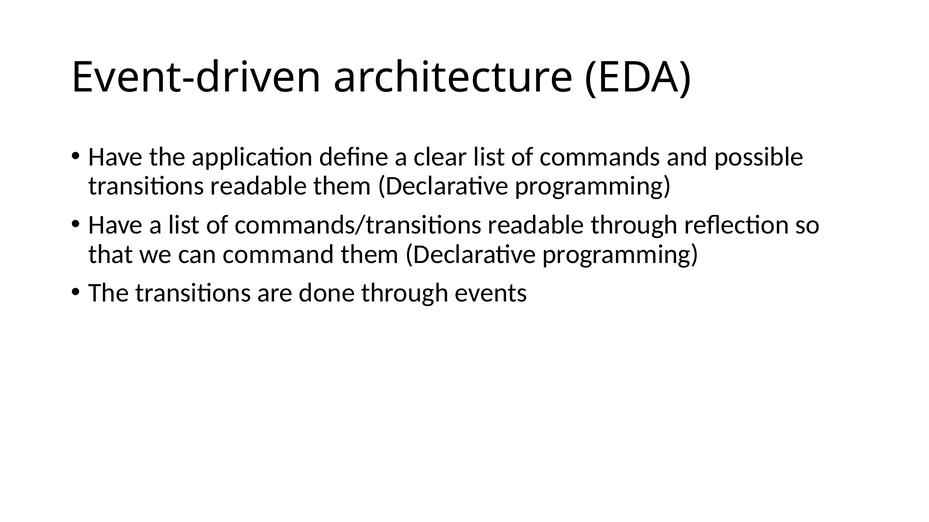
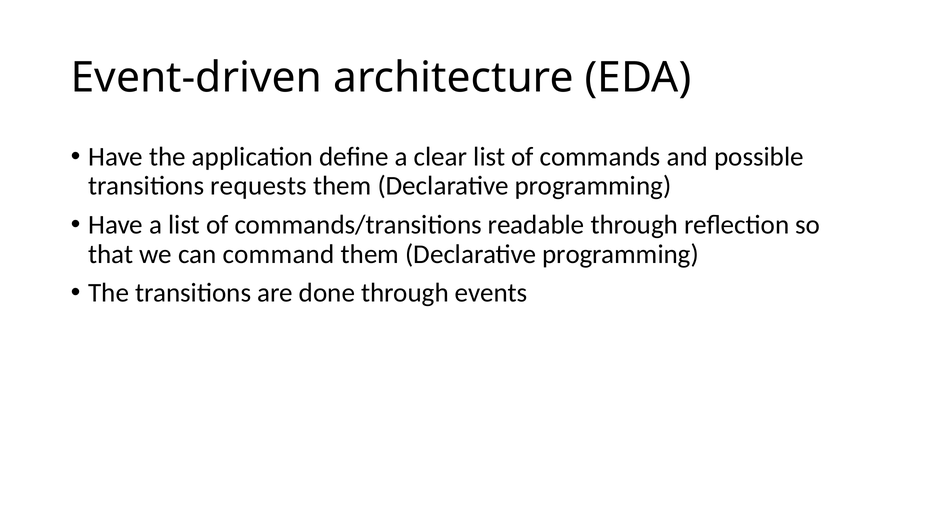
transitions readable: readable -> requests
